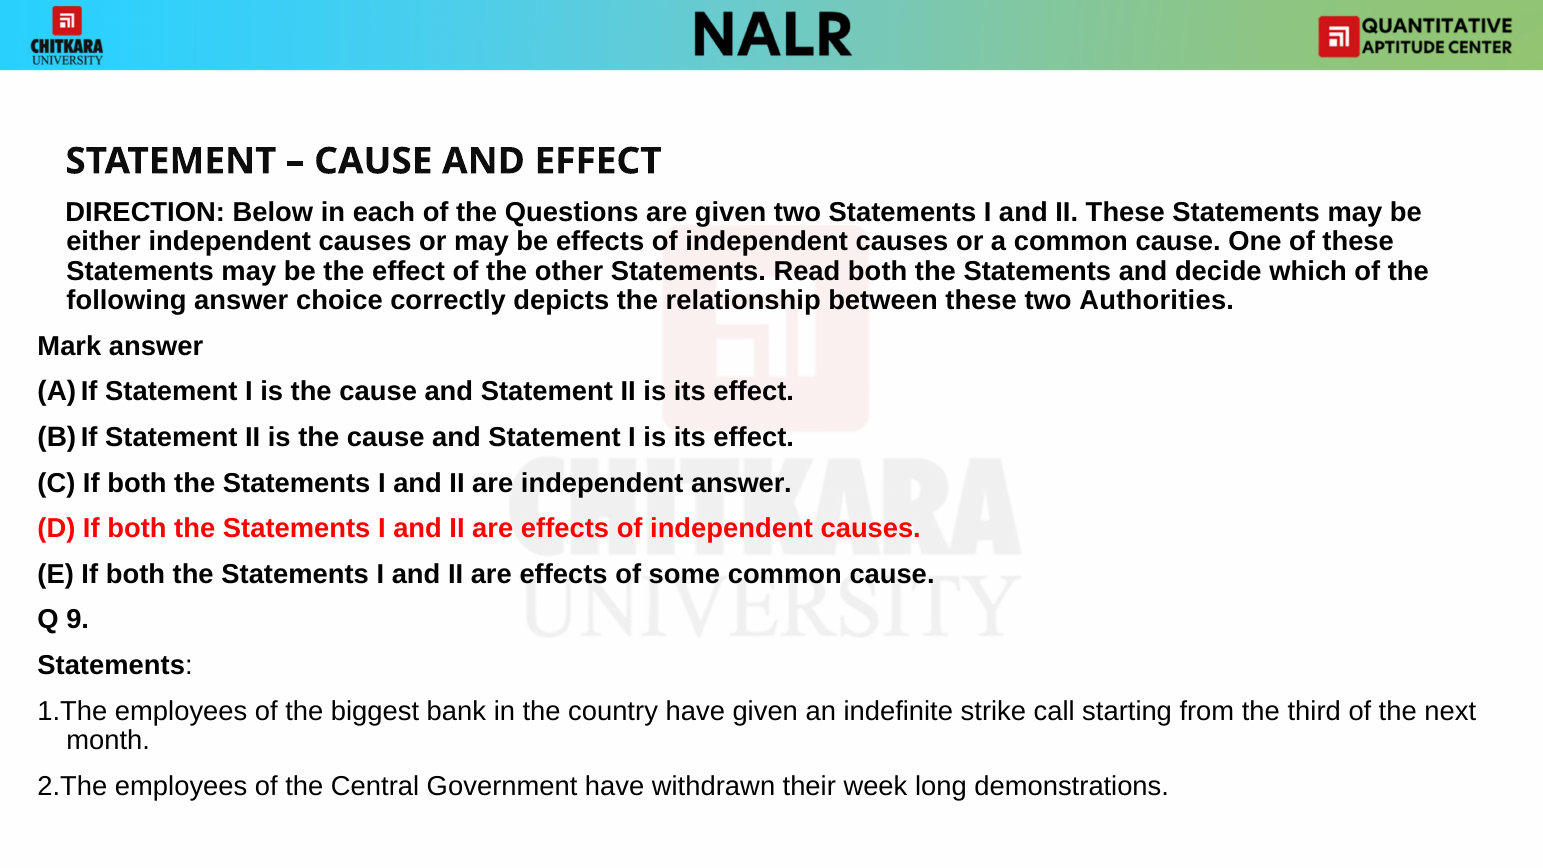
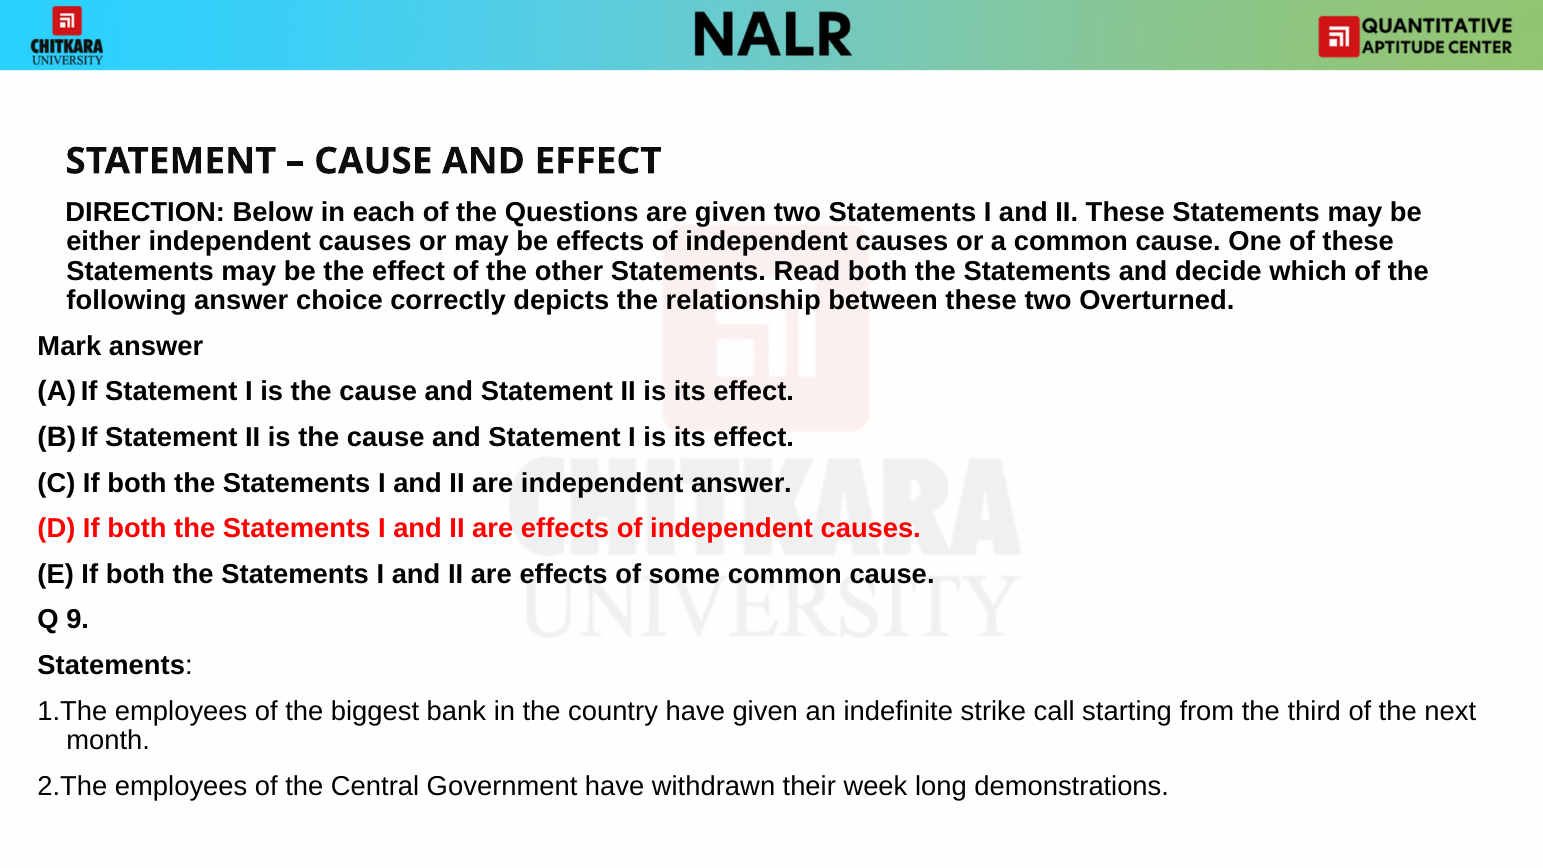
Authorities: Authorities -> Overturned
